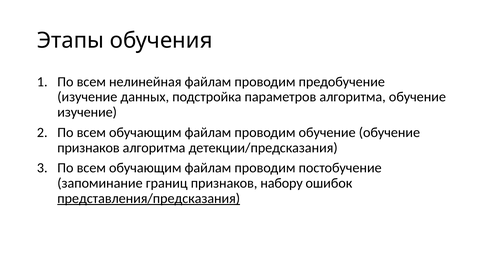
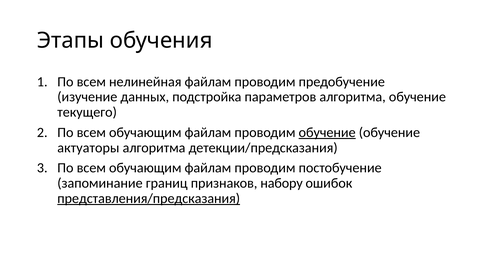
изучение at (87, 112): изучение -> текущего
обучение at (327, 133) underline: none -> present
признаков at (88, 148): признаков -> актуаторы
